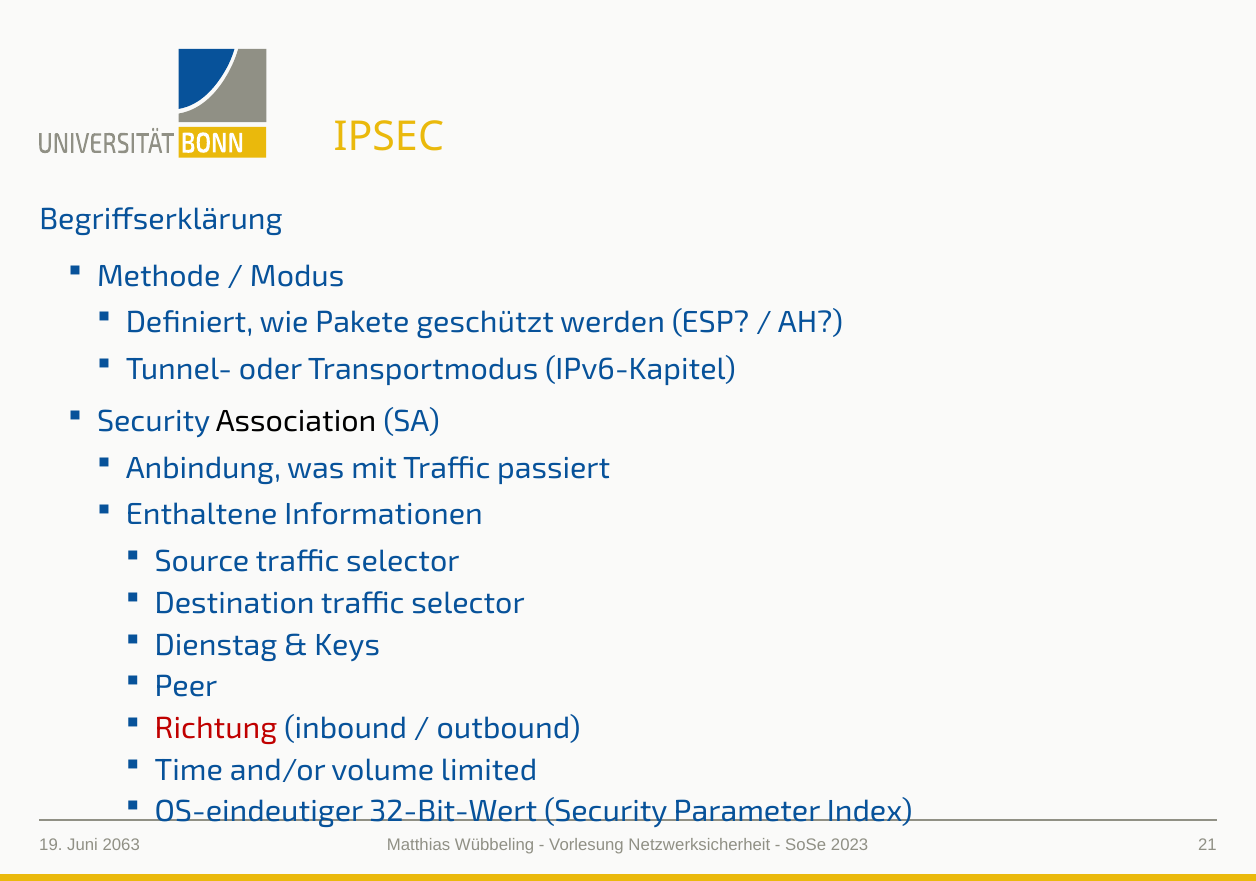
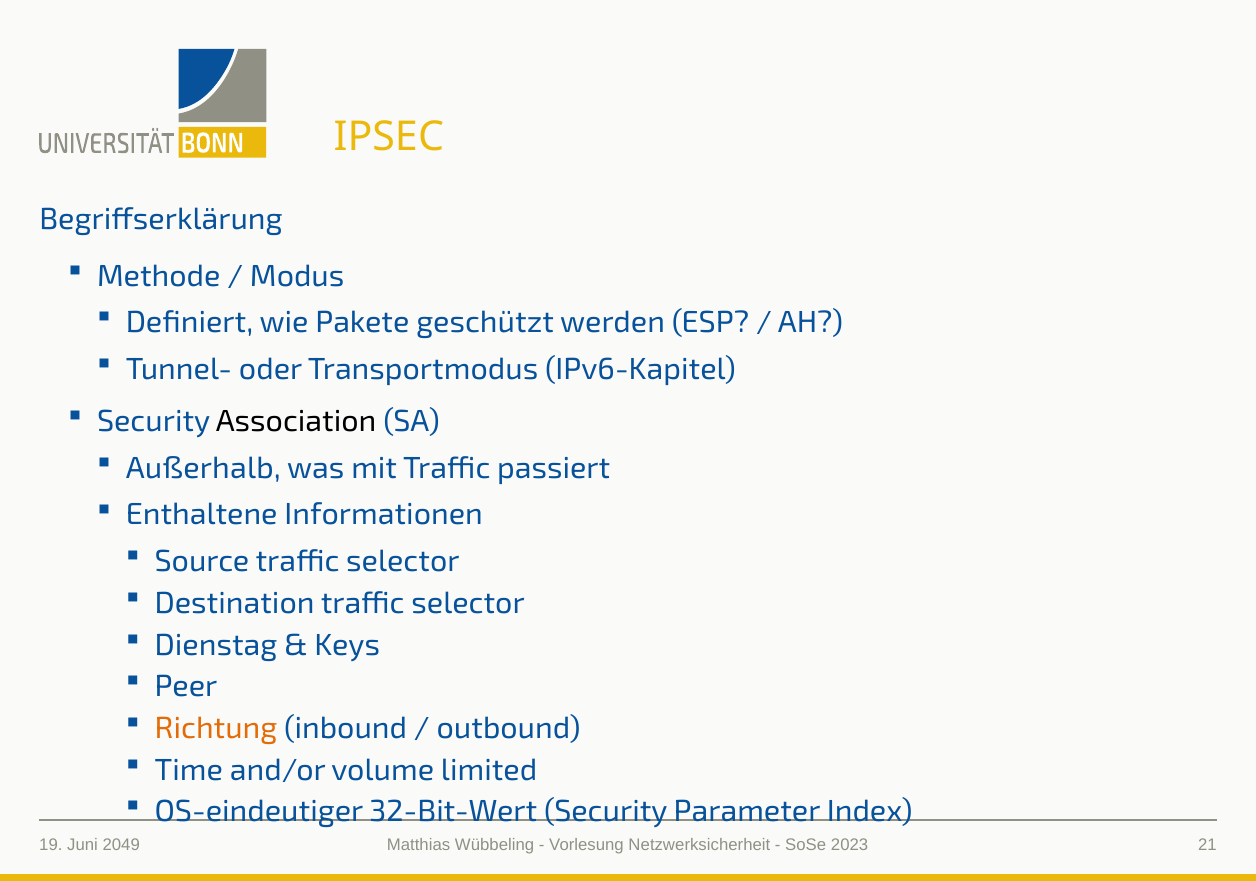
Anbindung: Anbindung -> Außerhalb
Richtung colour: red -> orange
2063: 2063 -> 2049
